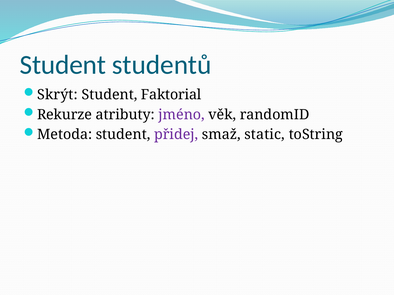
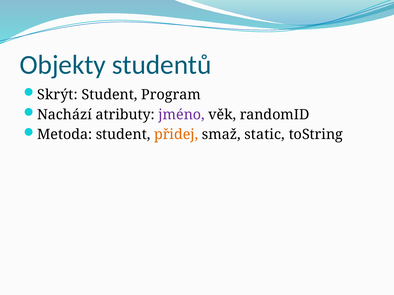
Student at (63, 65): Student -> Objekty
Faktorial: Faktorial -> Program
Rekurze: Rekurze -> Nachází
přidej colour: purple -> orange
